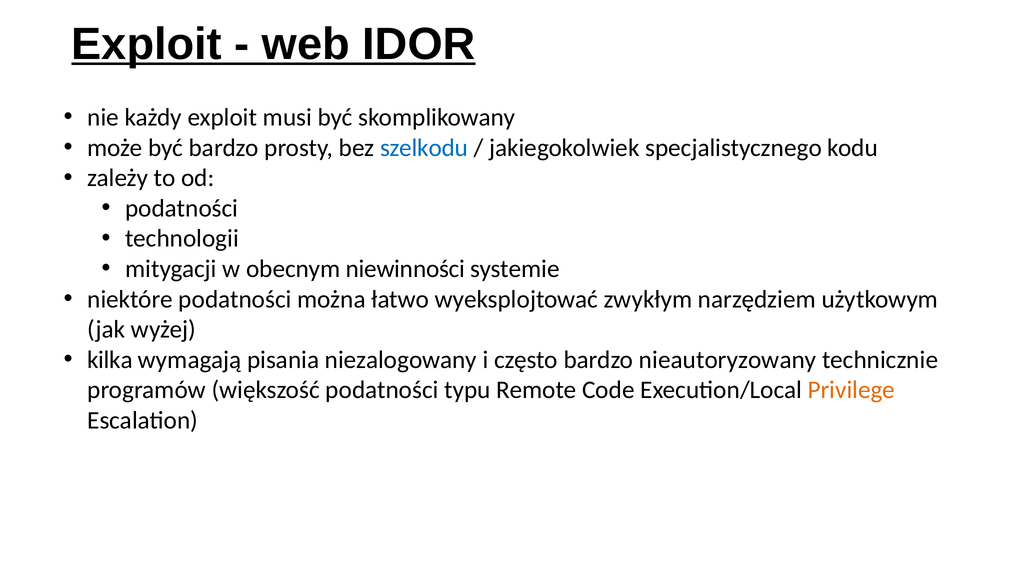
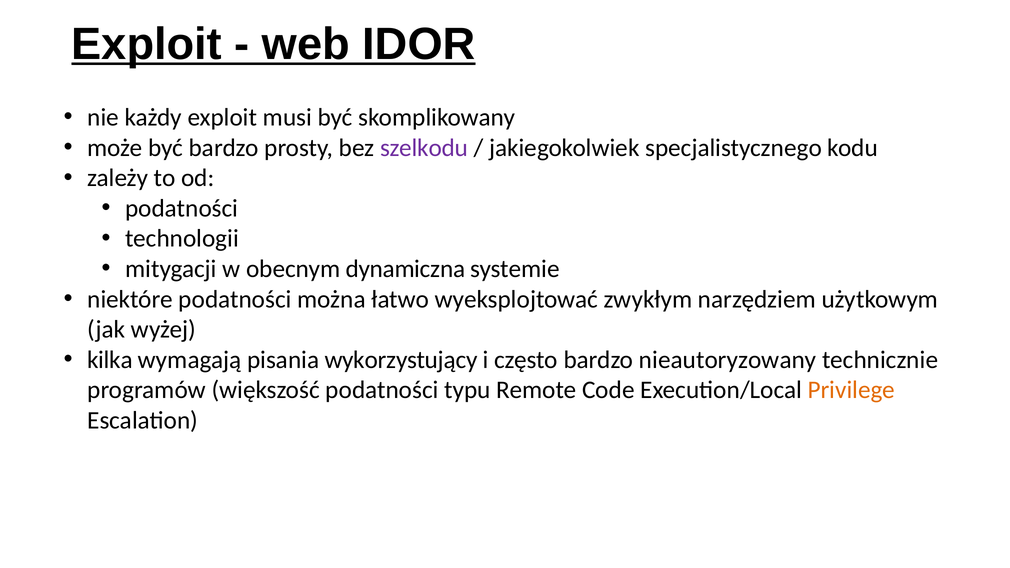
szelkodu colour: blue -> purple
niewinności: niewinności -> dynamiczna
niezalogowany: niezalogowany -> wykorzystujący
